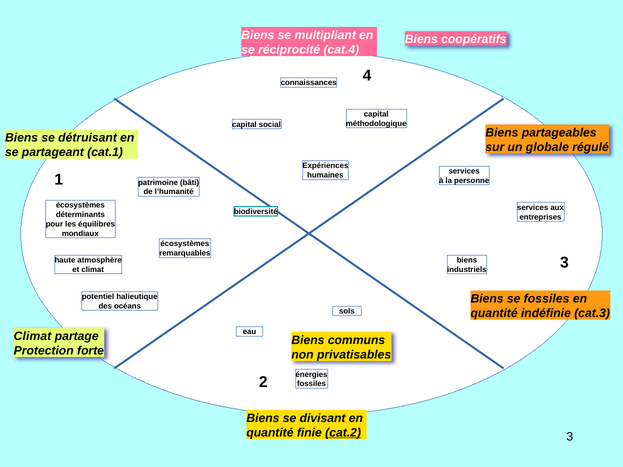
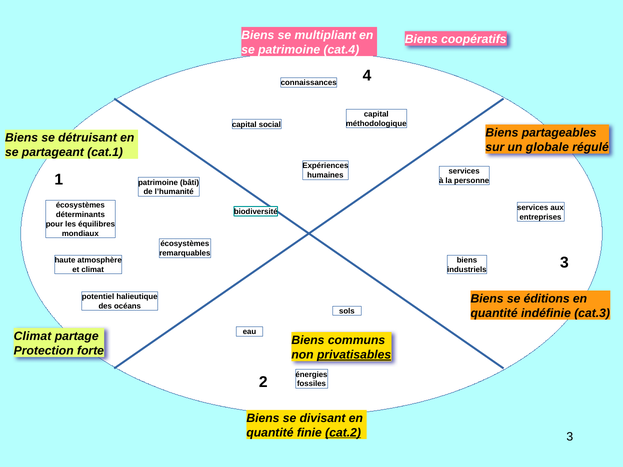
se réciprocité: réciprocité -> patrimoine
se fossiles: fossiles -> éditions
privatisables underline: none -> present
